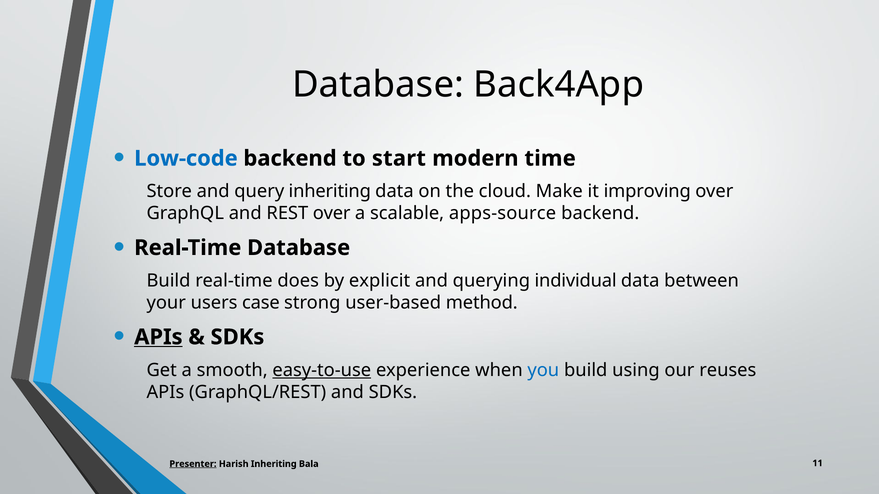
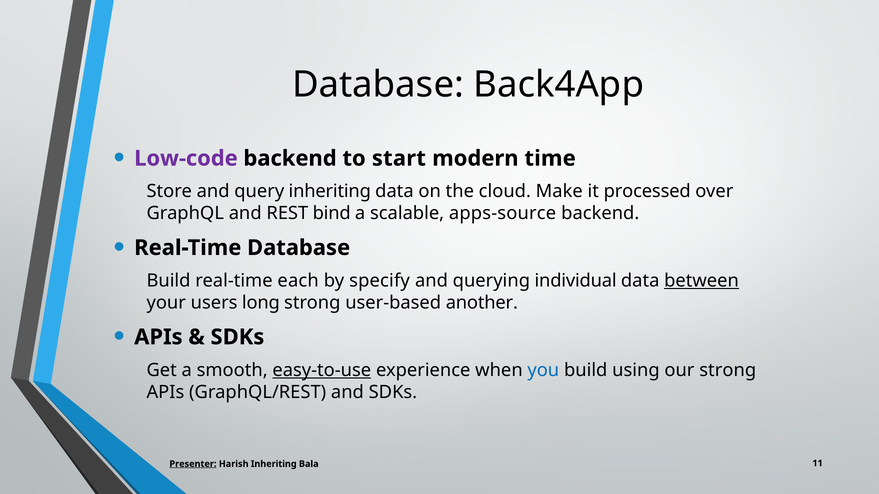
Low-code colour: blue -> purple
improving: improving -> processed
REST over: over -> bind
does: does -> each
explicit: explicit -> specify
between underline: none -> present
case: case -> long
method: method -> another
APIs at (158, 337) underline: present -> none
our reuses: reuses -> strong
